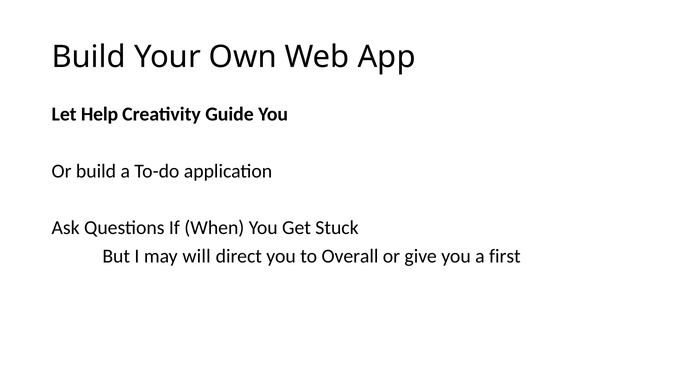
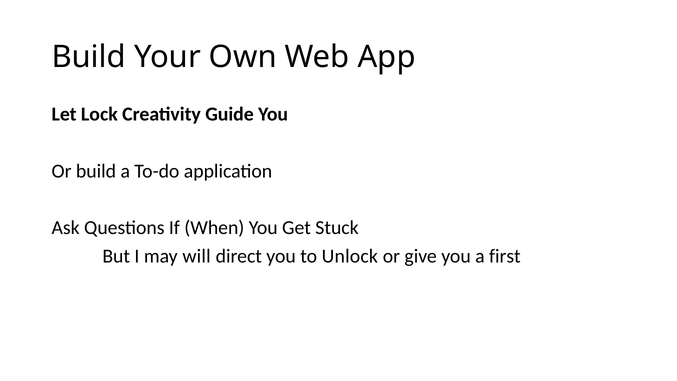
Help: Help -> Lock
Overall: Overall -> Unlock
